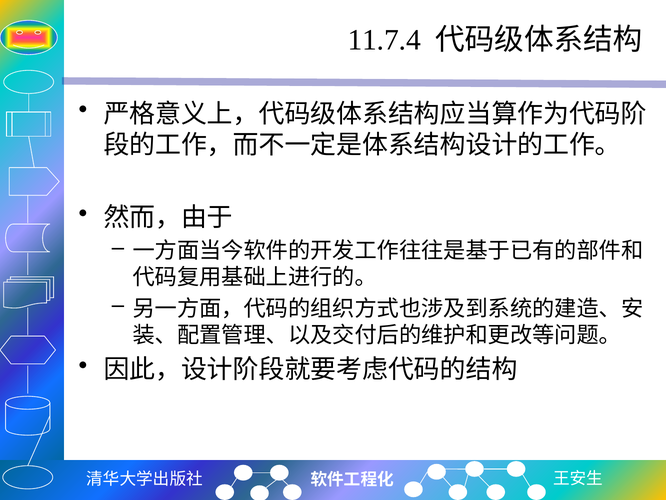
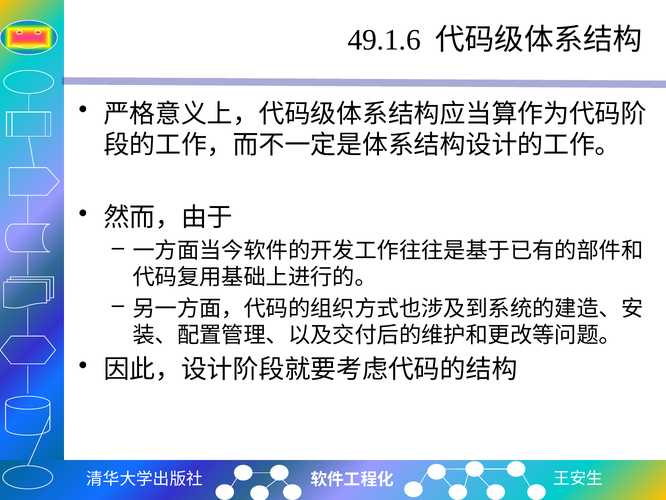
11.7.4: 11.7.4 -> 49.1.6
